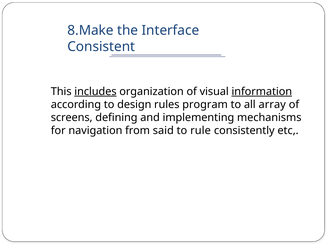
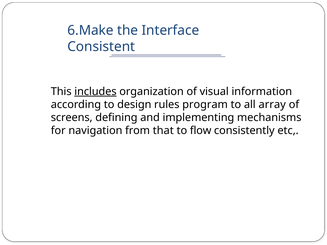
8.Make: 8.Make -> 6.Make
information underline: present -> none
said: said -> that
rule: rule -> flow
